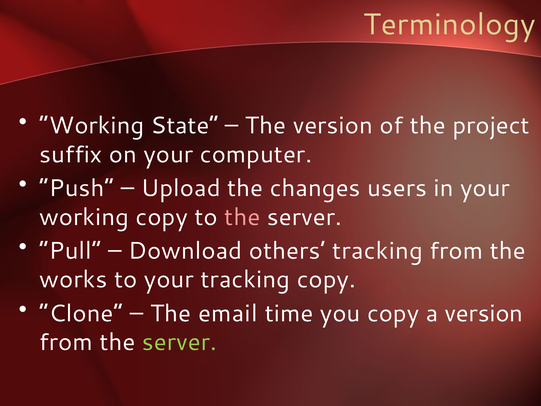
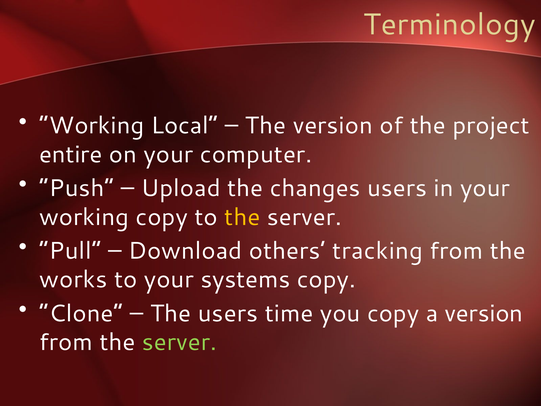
State: State -> Local
suffix: suffix -> entire
the at (242, 217) colour: pink -> yellow
your tracking: tracking -> systems
The email: email -> users
